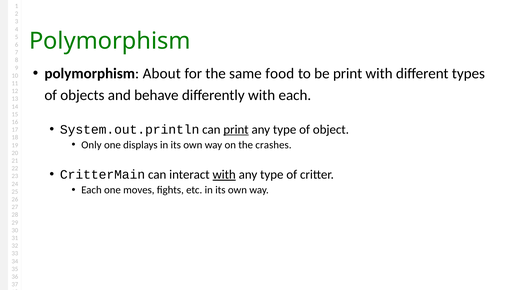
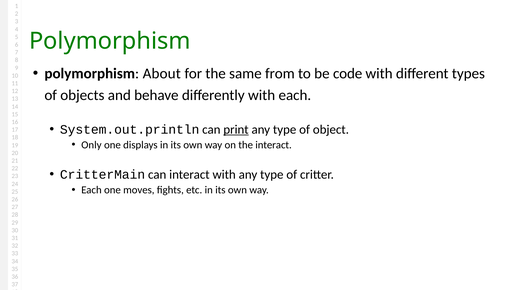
food: food -> from
be print: print -> code
the crashes: crashes -> interact
with at (224, 175) underline: present -> none
